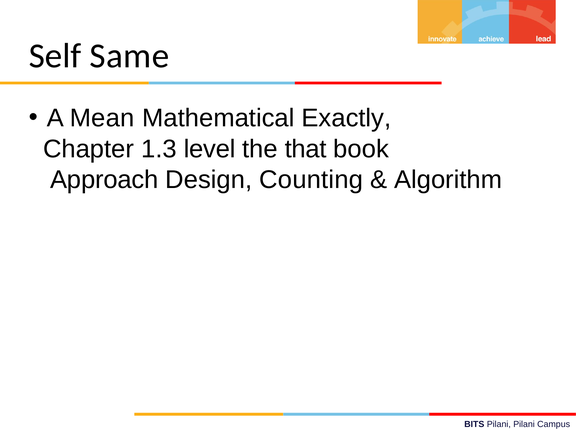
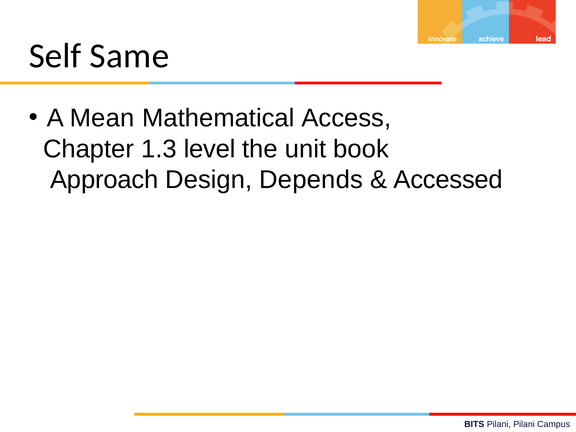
Exactly: Exactly -> Access
that: that -> unit
Counting: Counting -> Depends
Algorithm: Algorithm -> Accessed
